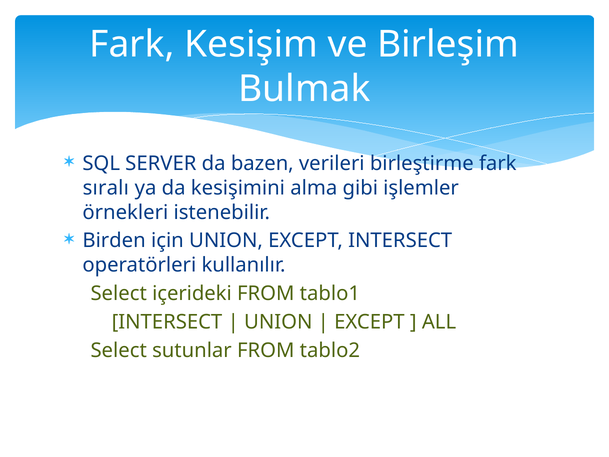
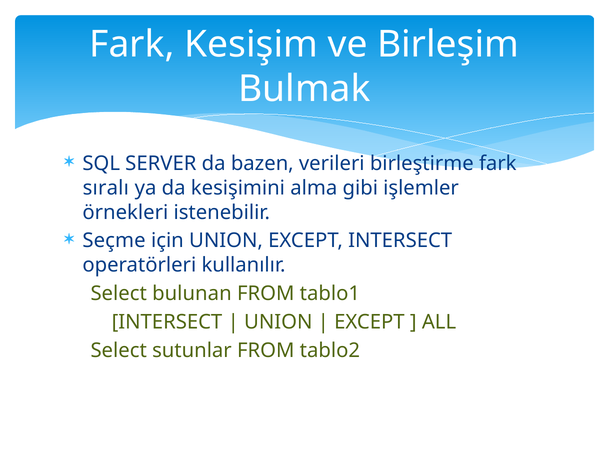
Birden: Birden -> Seçme
içerideki: içerideki -> bulunan
